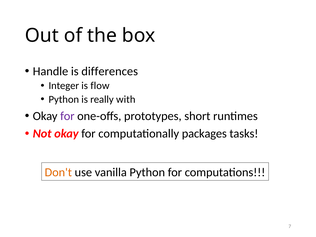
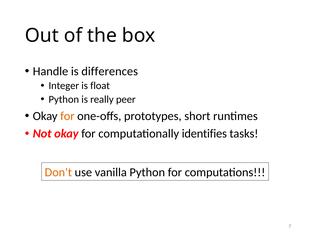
flow: flow -> float
with: with -> peer
for at (67, 116) colour: purple -> orange
packages: packages -> identifies
